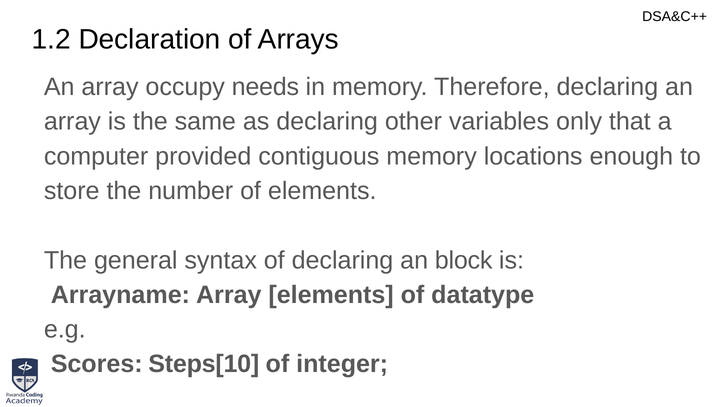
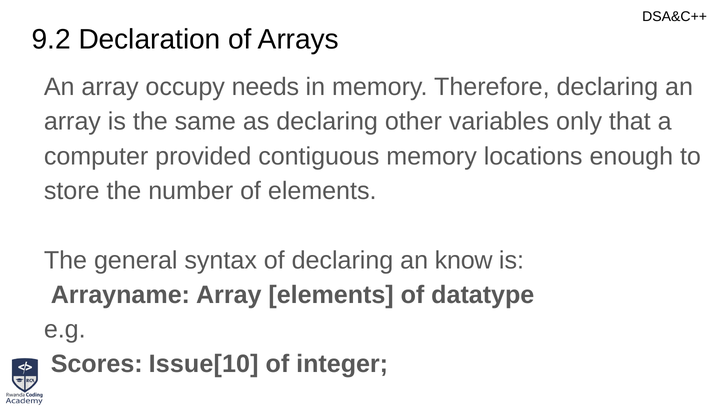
1.2: 1.2 -> 9.2
block: block -> know
Steps[10: Steps[10 -> Issue[10
